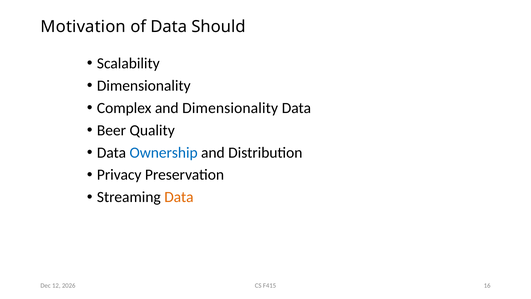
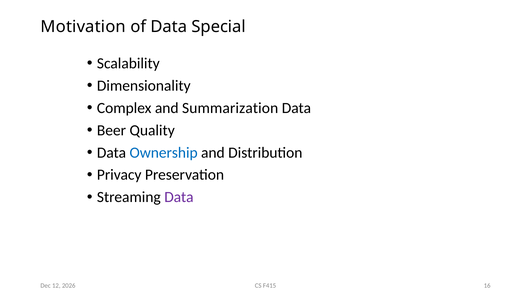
Should: Should -> Special
and Dimensionality: Dimensionality -> Summarization
Data at (179, 197) colour: orange -> purple
